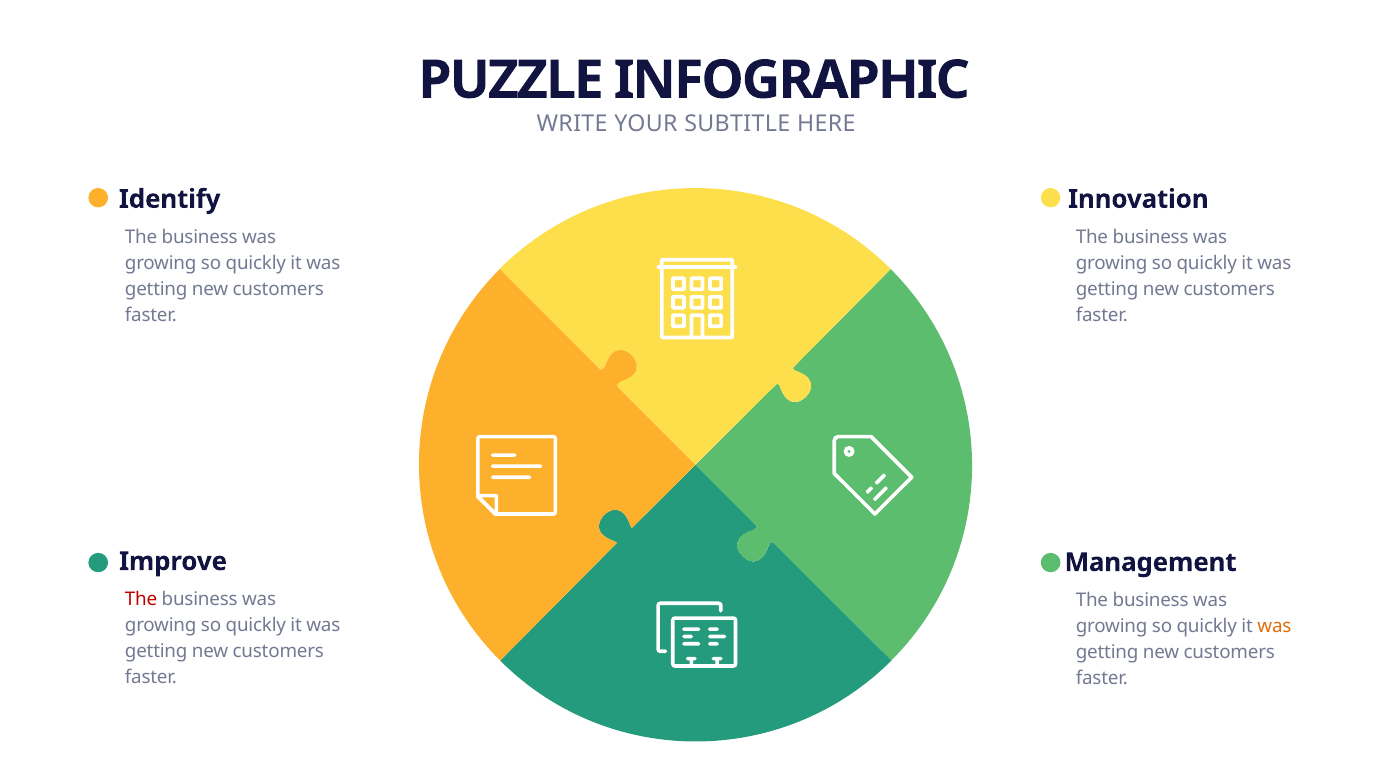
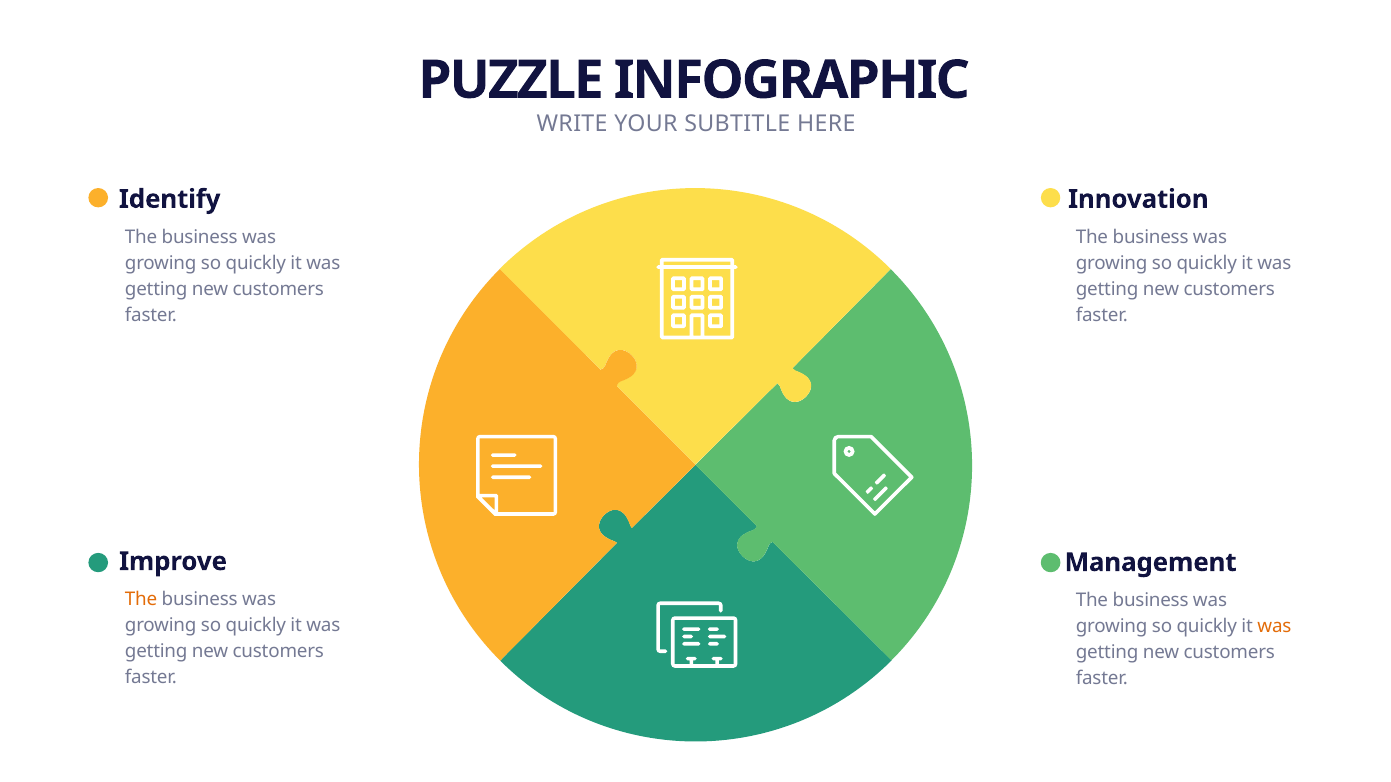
The at (141, 600) colour: red -> orange
